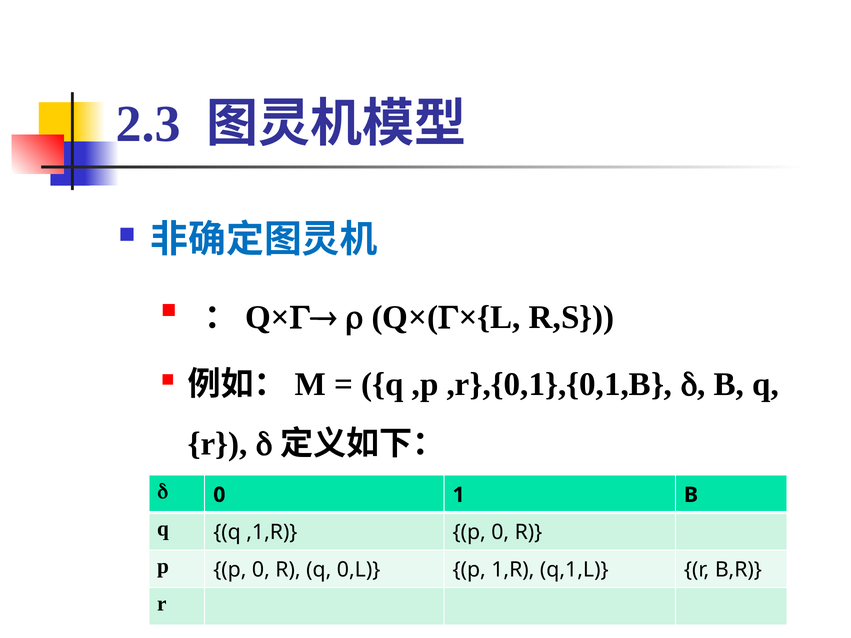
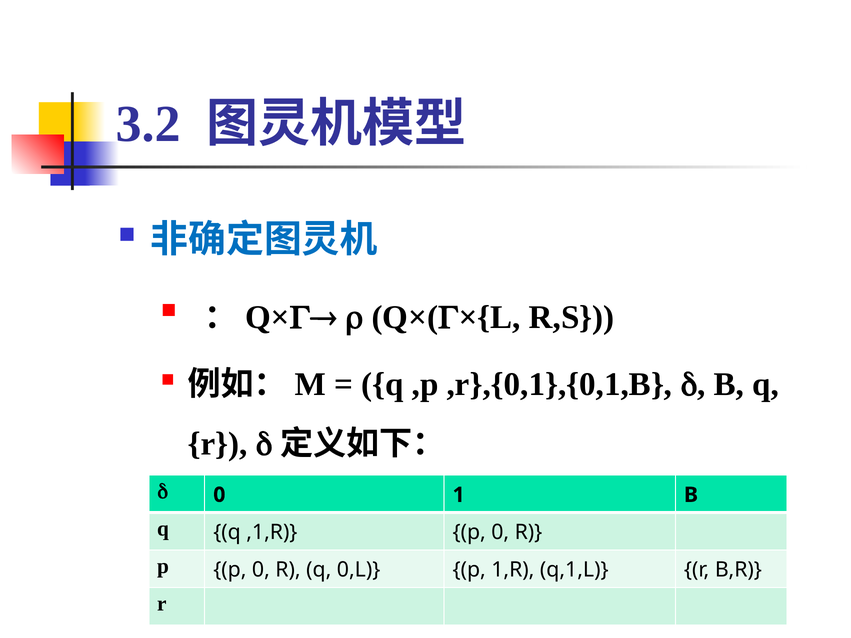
2.3: 2.3 -> 3.2
